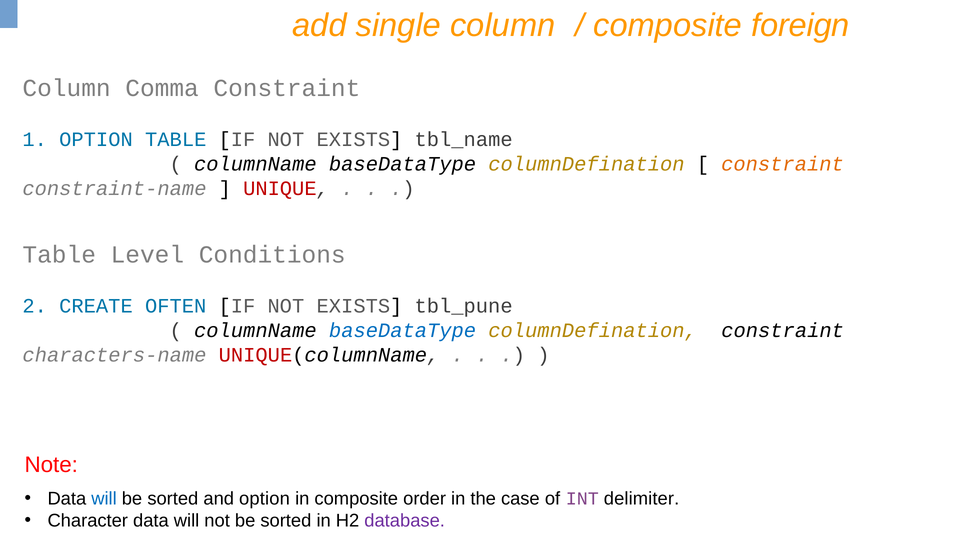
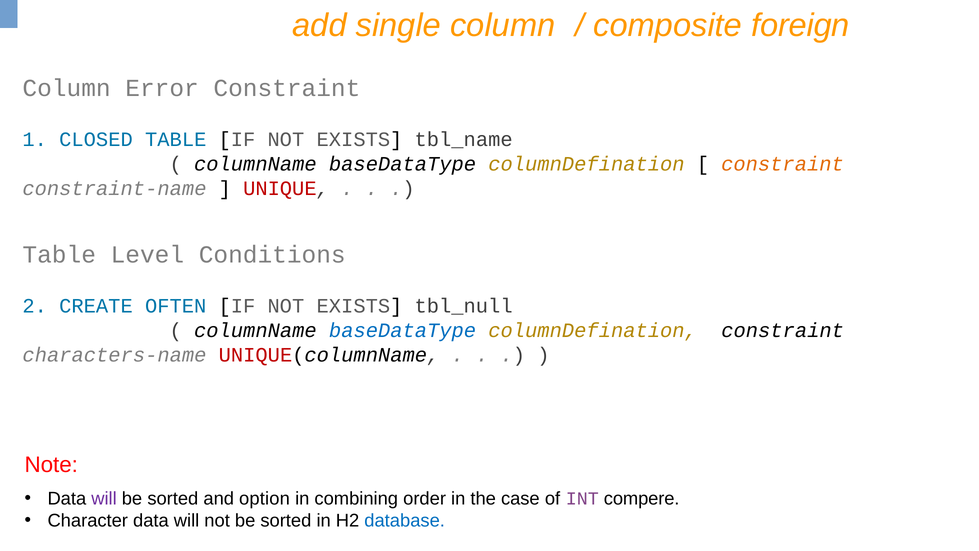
Comma: Comma -> Error
OPTION at (96, 139): OPTION -> CLOSED
tbl_pune: tbl_pune -> tbl_null
will at (104, 498) colour: blue -> purple
in composite: composite -> combining
delimiter: delimiter -> compere
database colour: purple -> blue
